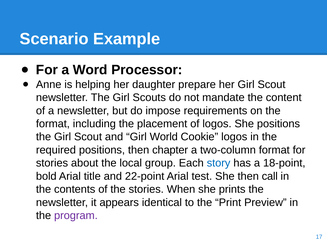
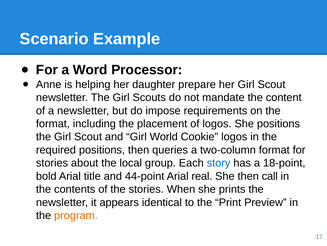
chapter: chapter -> queries
22-point: 22-point -> 44-point
test: test -> real
program colour: purple -> orange
